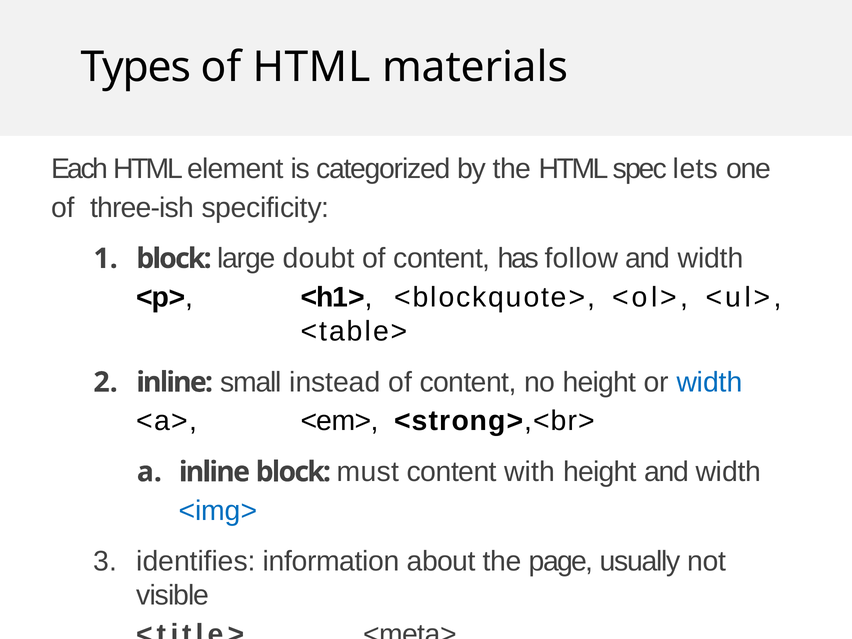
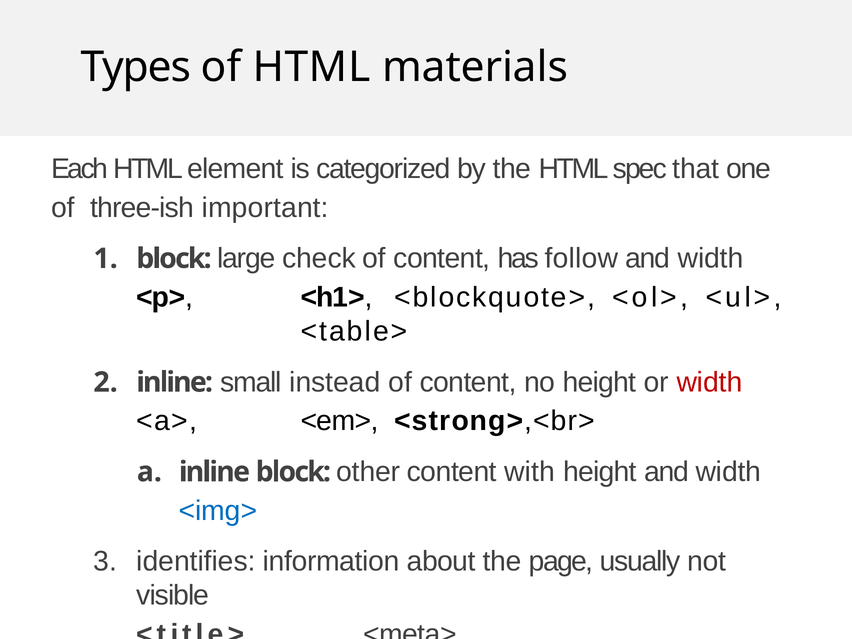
lets: lets -> that
specificity: specificity -> important
doubt: doubt -> check
width at (710, 382) colour: blue -> red
must: must -> other
